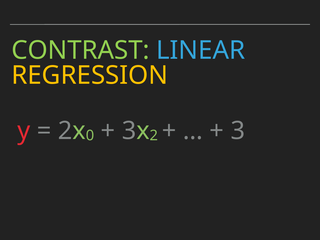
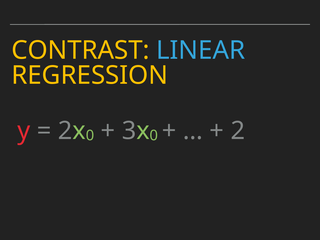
CONTRAST colour: light green -> yellow
2 at (154, 135): 2 -> 0
3: 3 -> 2
